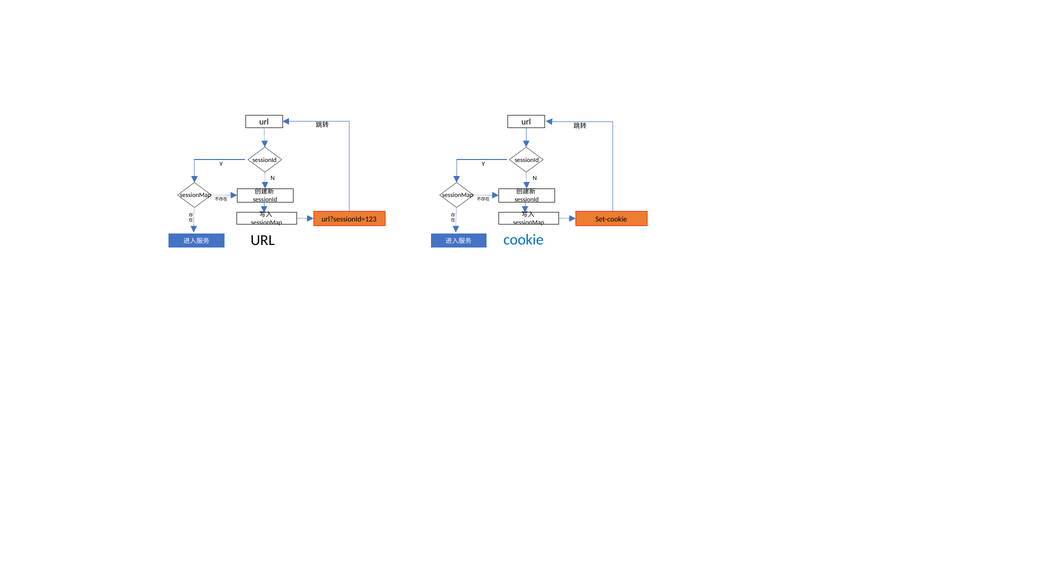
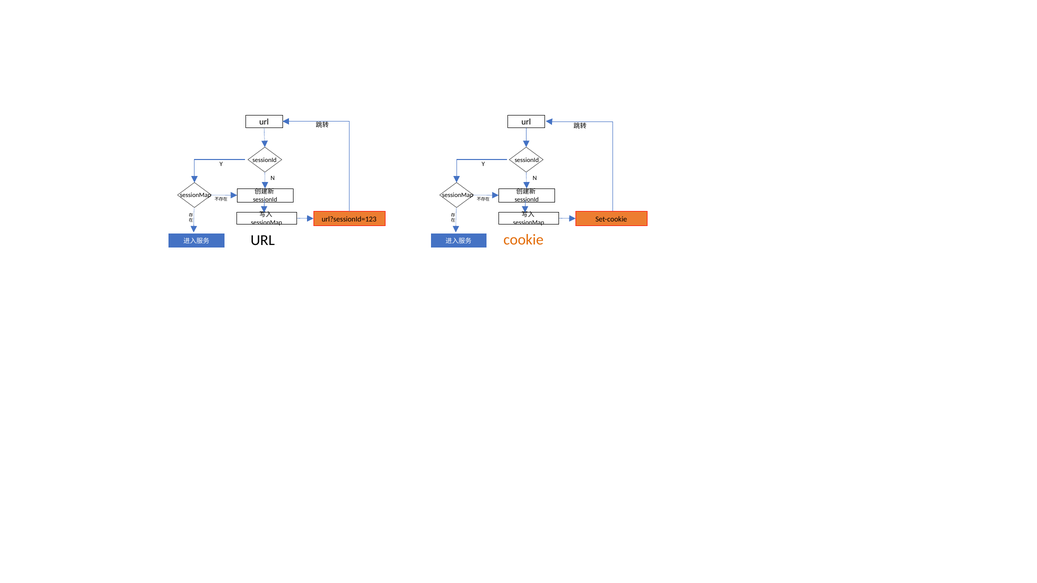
cookie colour: blue -> orange
